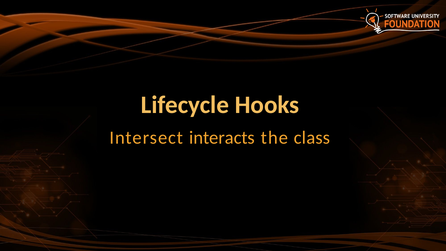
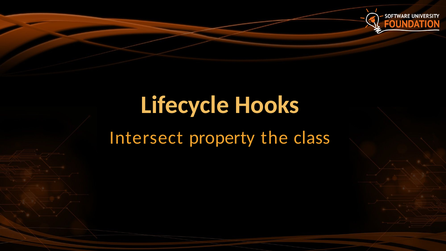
interacts: interacts -> property
